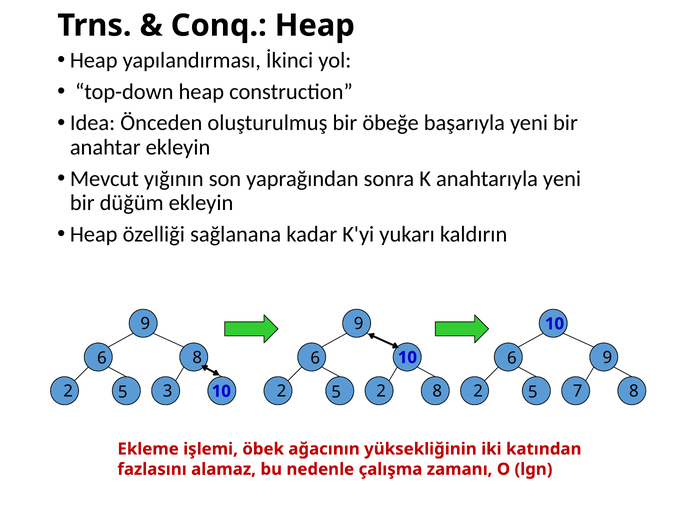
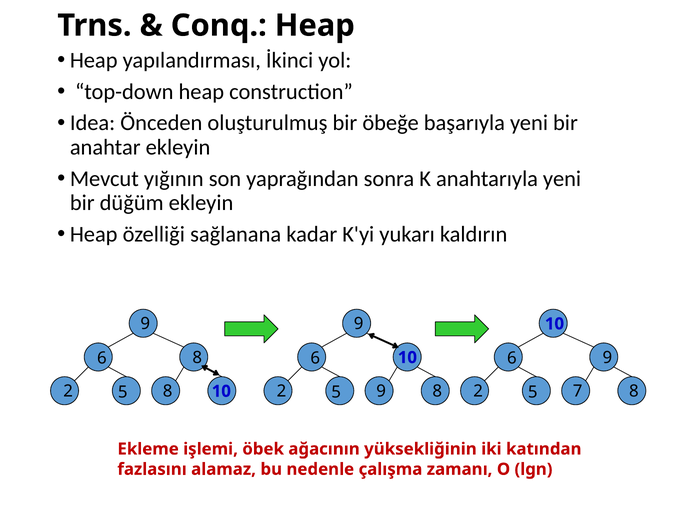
2 3: 3 -> 8
2 2: 2 -> 9
